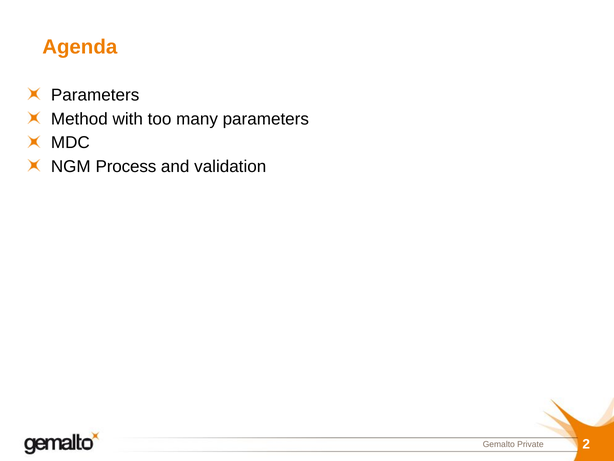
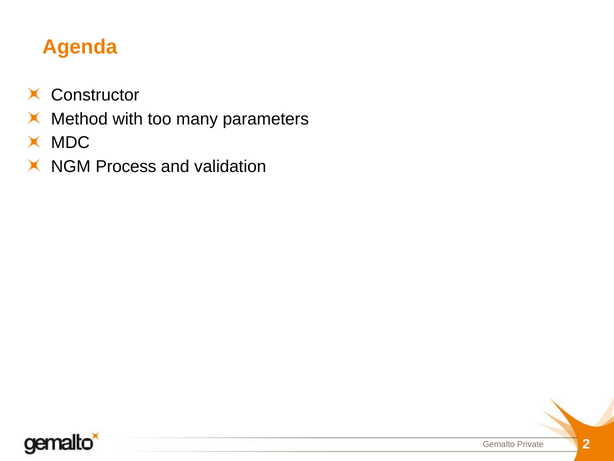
Parameters at (95, 95): Parameters -> Constructor
